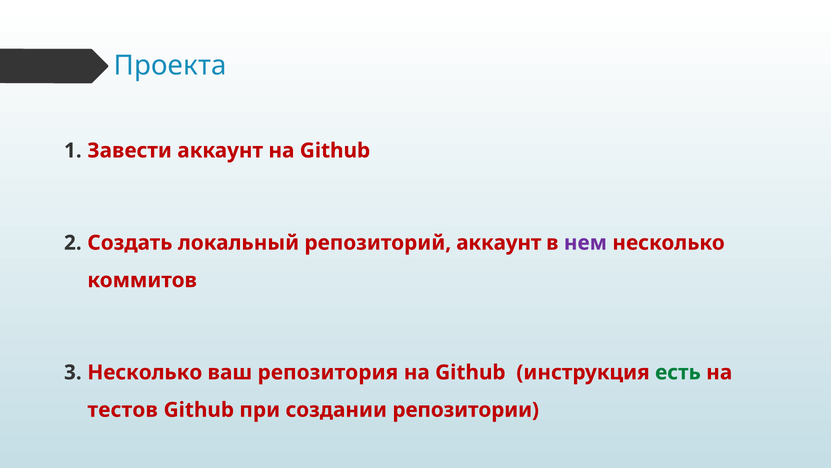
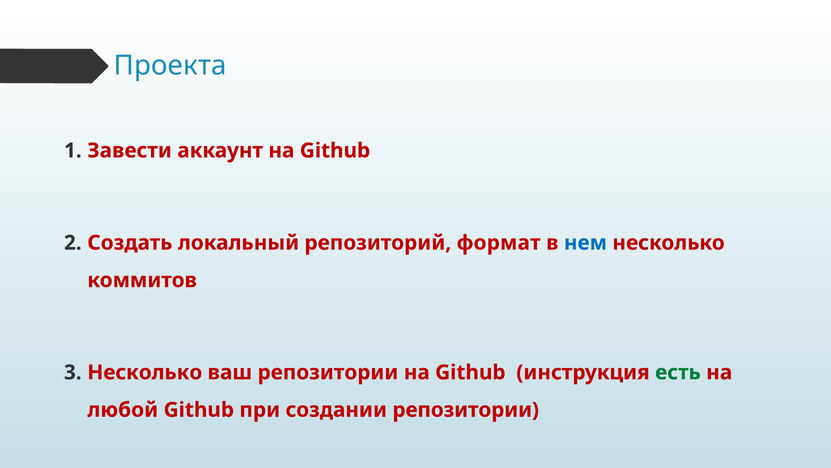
репозиторий аккаунт: аккаунт -> формат
нем colour: purple -> blue
ваш репозитория: репозитория -> репозитории
тестов: тестов -> любой
